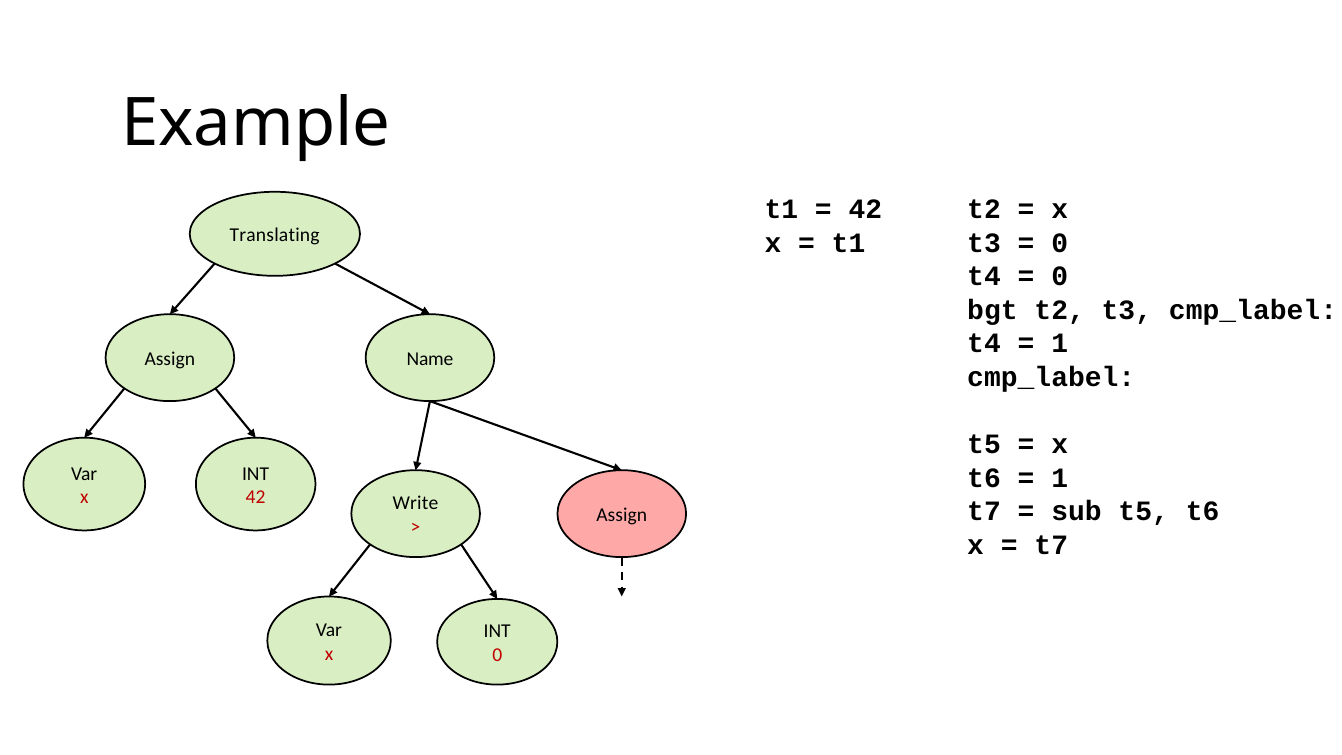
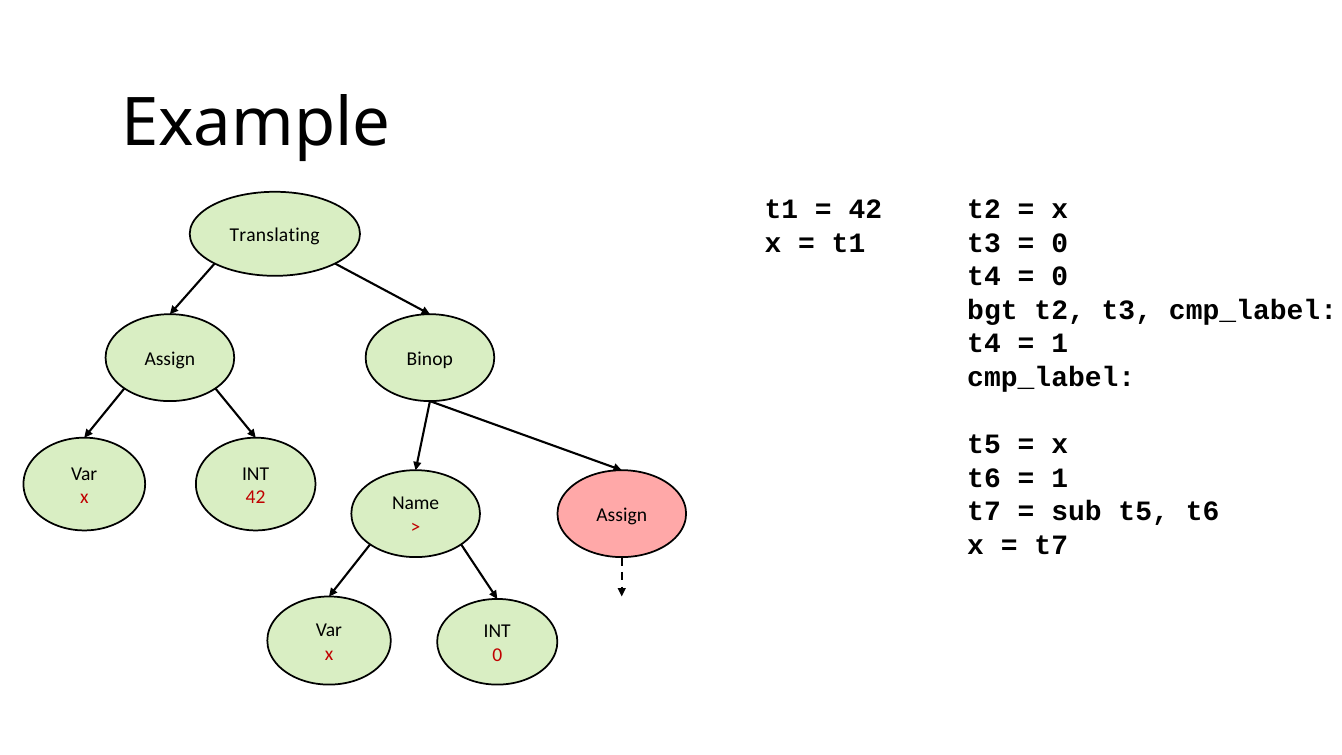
Name: Name -> Binop
Write: Write -> Name
